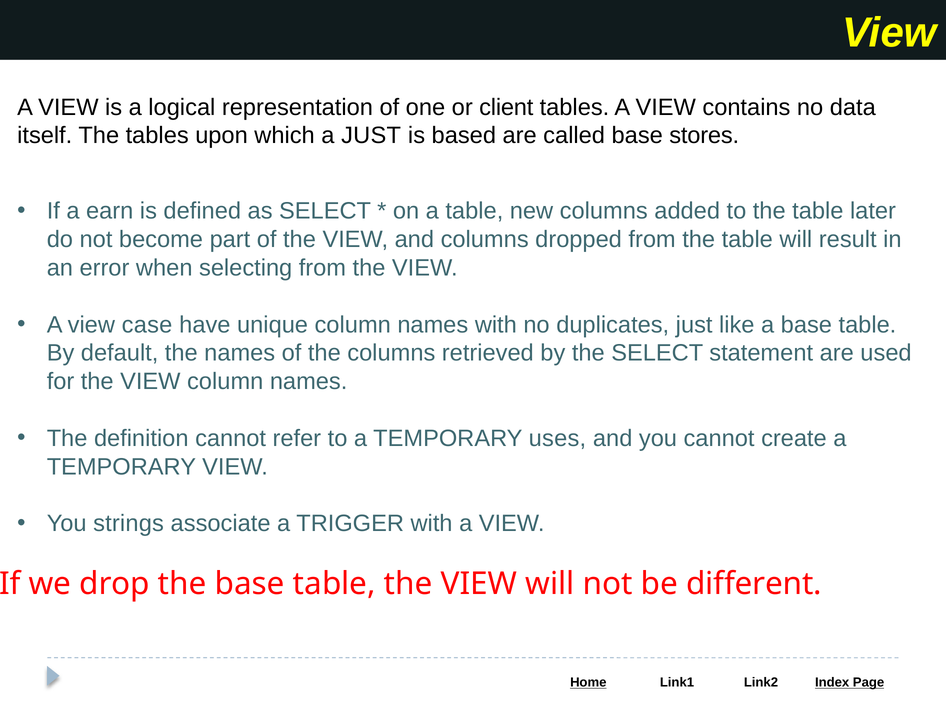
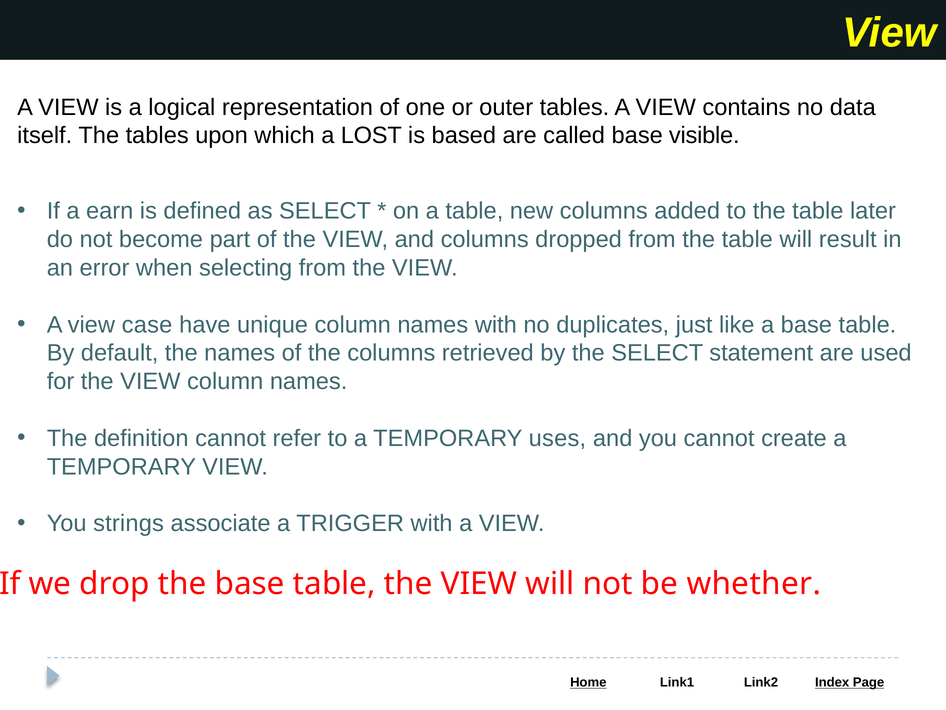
client: client -> outer
a JUST: JUST -> LOST
stores: stores -> visible
different: different -> whether
